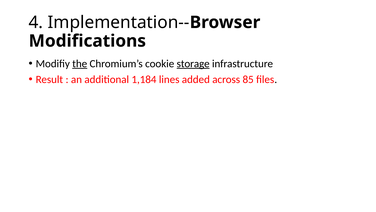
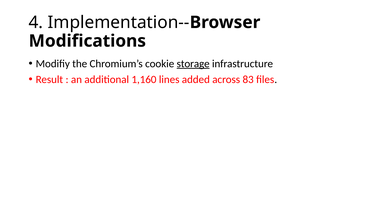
the underline: present -> none
1,184: 1,184 -> 1,160
85: 85 -> 83
